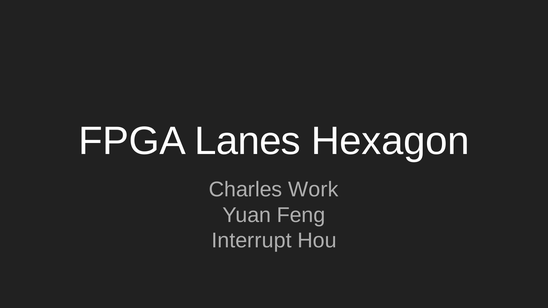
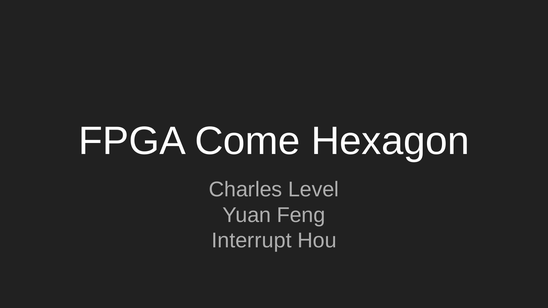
Lanes: Lanes -> Come
Work: Work -> Level
